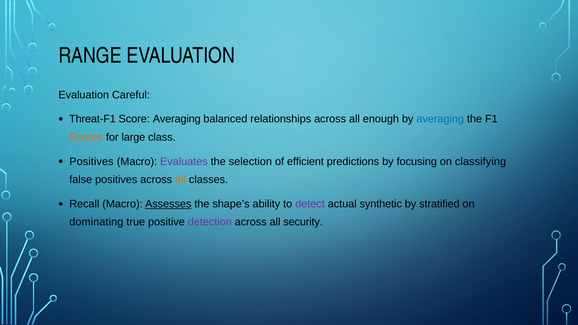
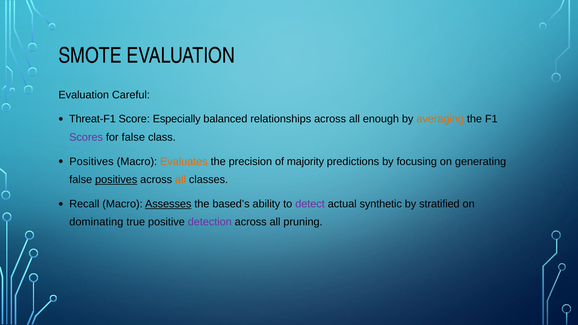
RANGE: RANGE -> SMOTE
Score Averaging: Averaging -> Especially
averaging at (440, 119) colour: blue -> orange
Scores colour: orange -> purple
for large: large -> false
Evaluates colour: purple -> orange
selection: selection -> precision
efficient: efficient -> majority
classifying: classifying -> generating
positives at (116, 180) underline: none -> present
shape’s: shape’s -> based’s
security: security -> pruning
